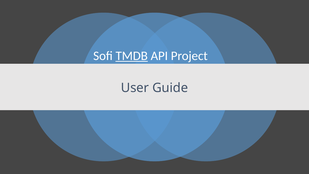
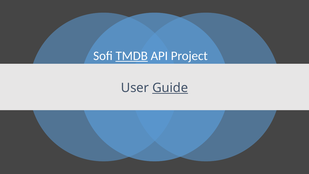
Guide underline: none -> present
